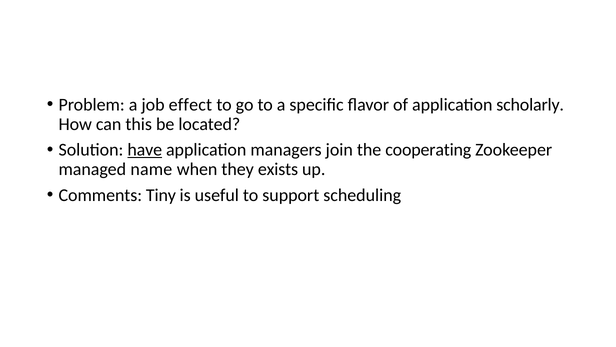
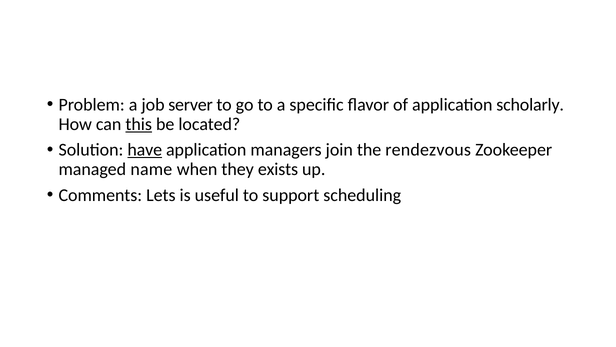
effect: effect -> server
this underline: none -> present
cooperating: cooperating -> rendezvous
Tiny: Tiny -> Lets
